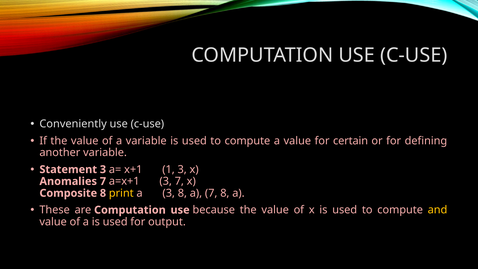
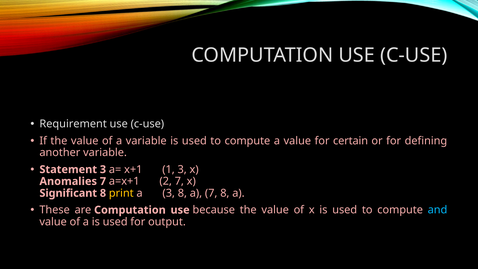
Conveniently: Conveniently -> Requirement
a=x+1 3: 3 -> 2
Composite: Composite -> Significant
and colour: yellow -> light blue
